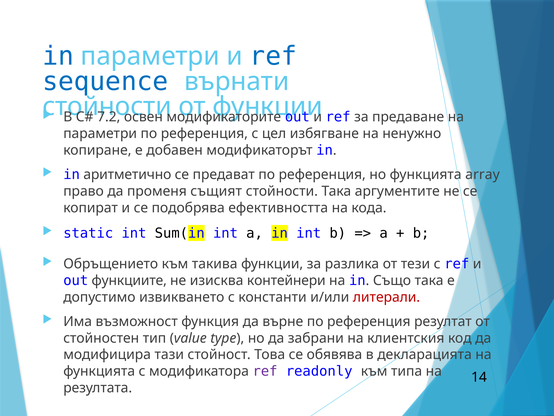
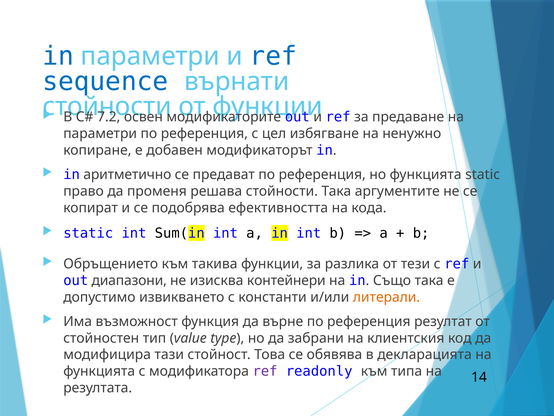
функцията array: array -> static
същият: същият -> решава
функциите: функциите -> диапазони
литерали colour: red -> orange
